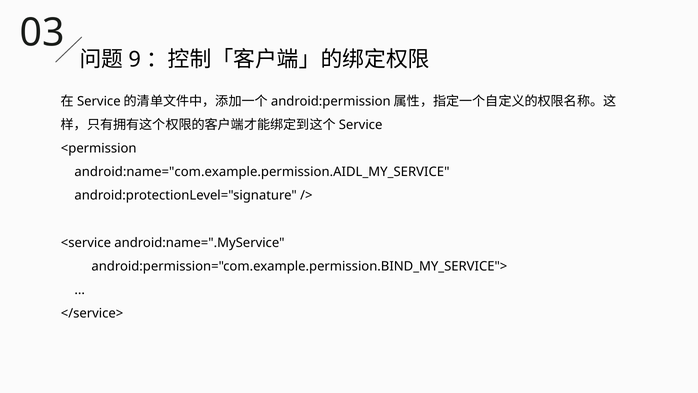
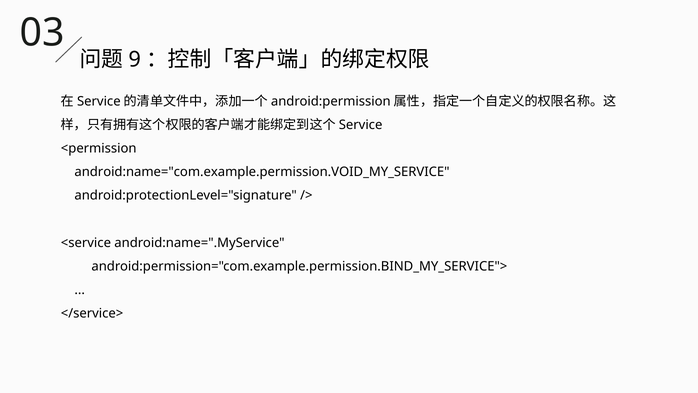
android:name="com.example.permission.AIDL_MY_SERVICE: android:name="com.example.permission.AIDL_MY_SERVICE -> android:name="com.example.permission.VOID_MY_SERVICE
